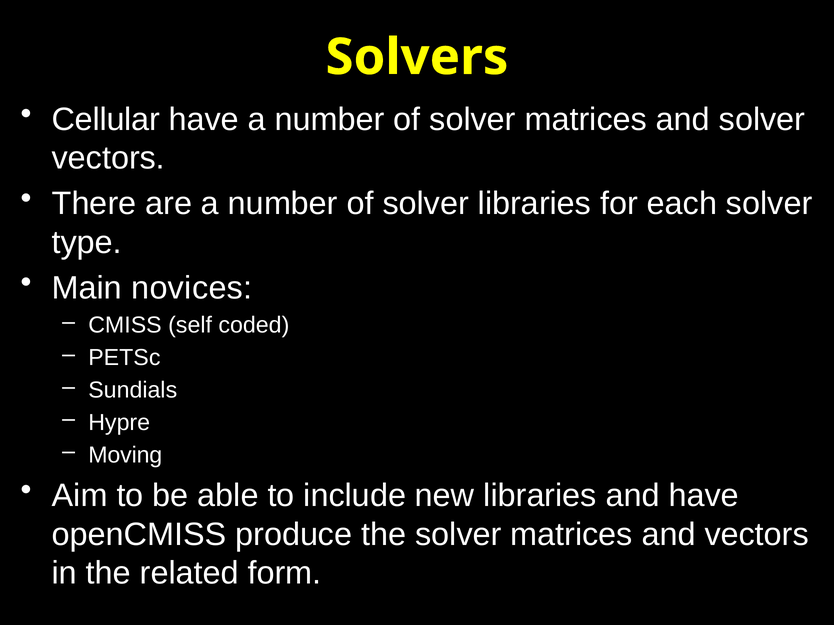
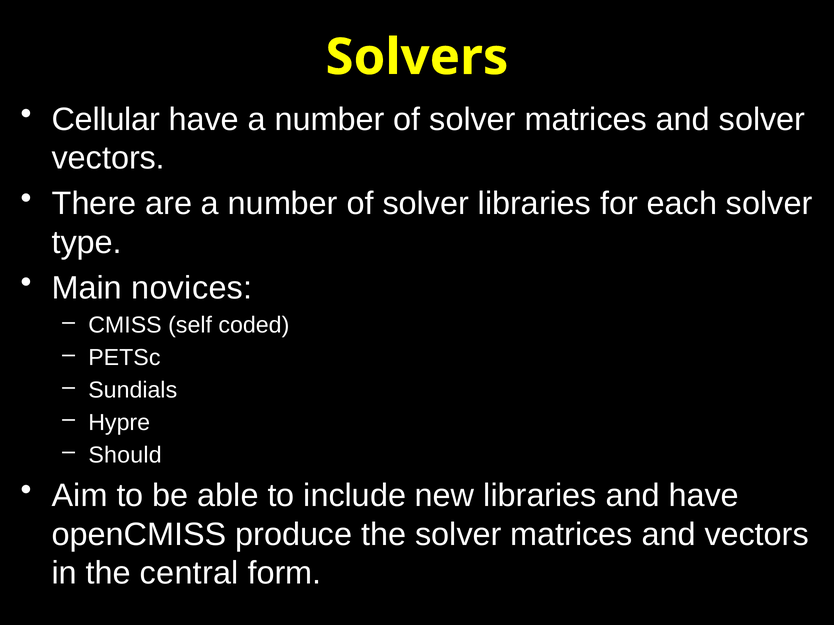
Moving: Moving -> Should
related: related -> central
